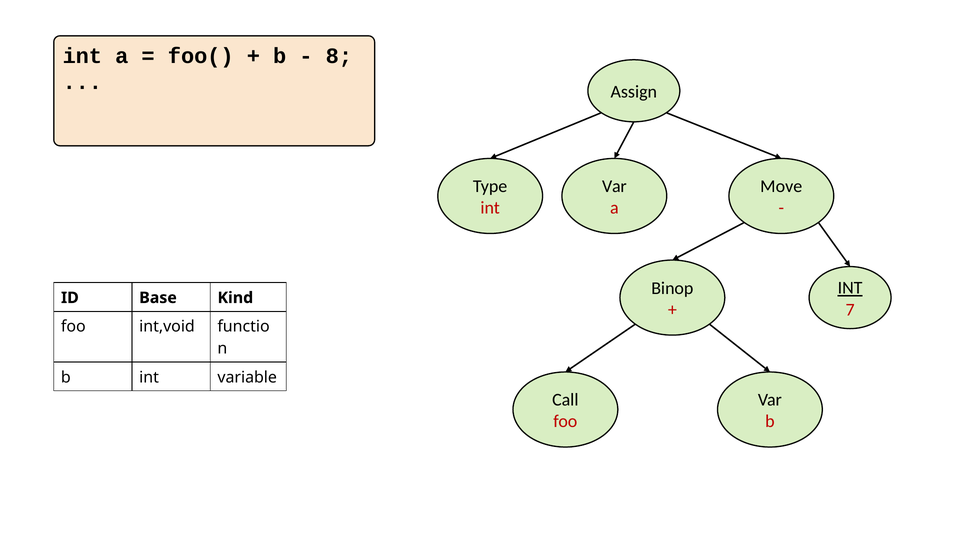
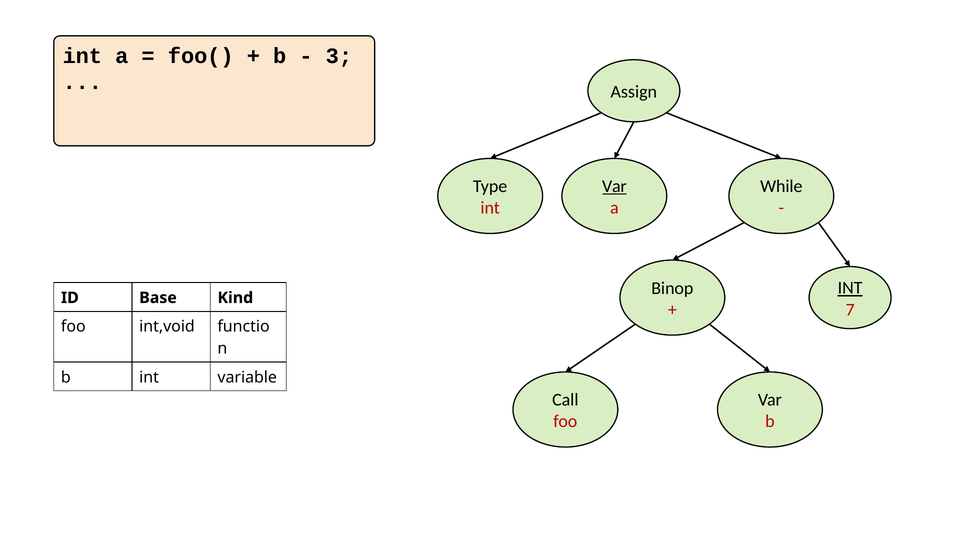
8: 8 -> 3
Var at (614, 187) underline: none -> present
Move: Move -> While
